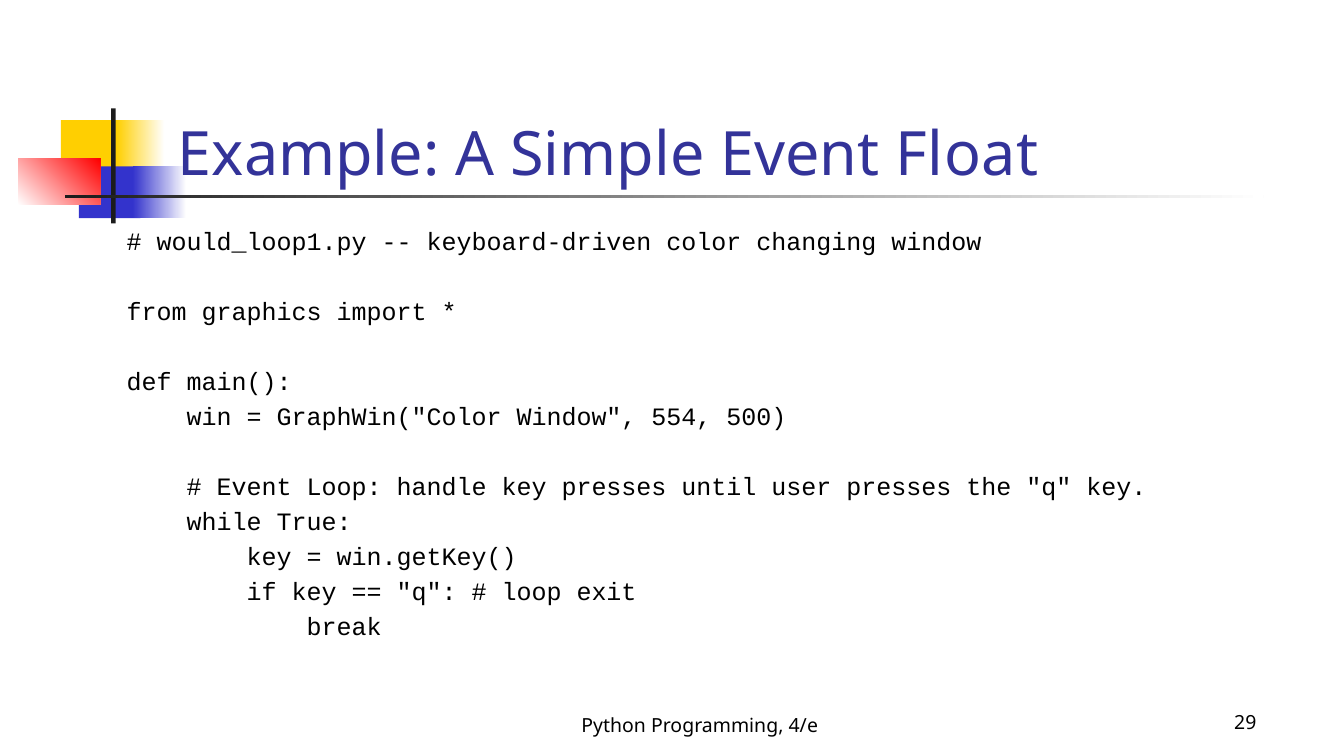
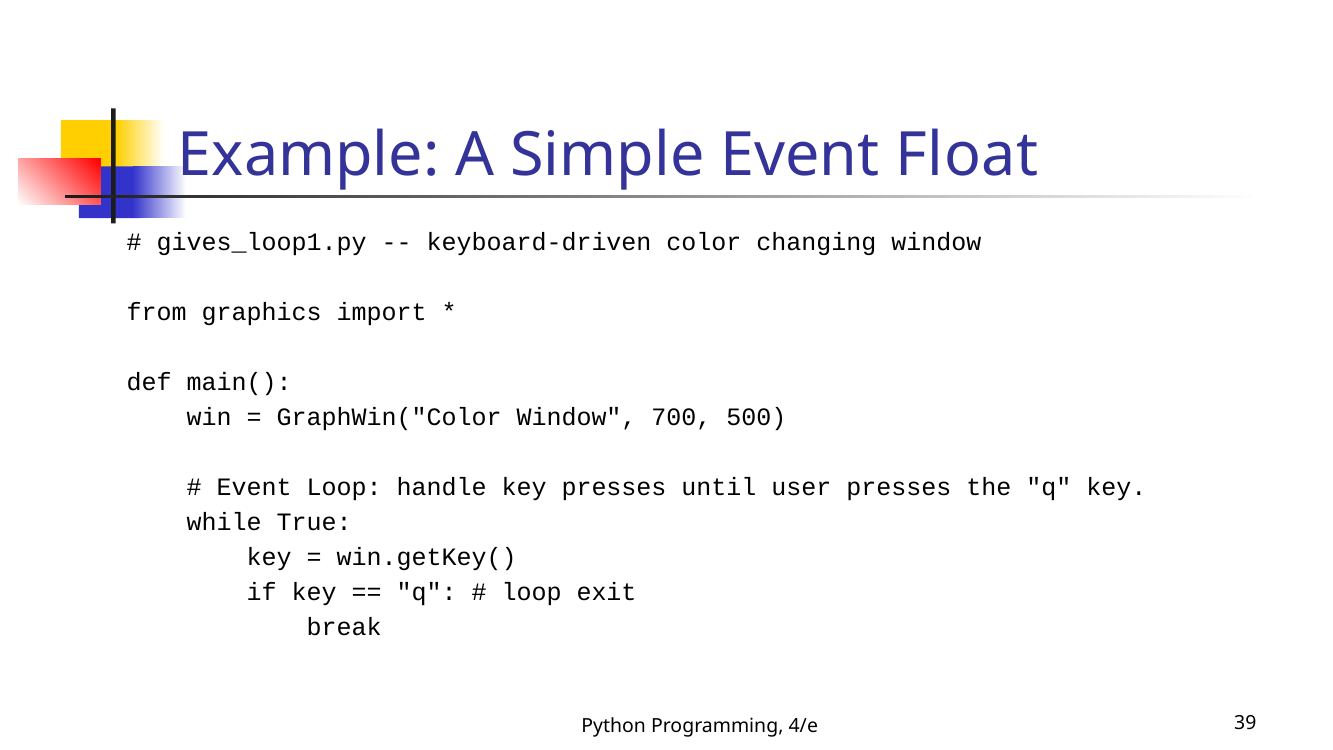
would_loop1.py: would_loop1.py -> gives_loop1.py
554: 554 -> 700
29: 29 -> 39
